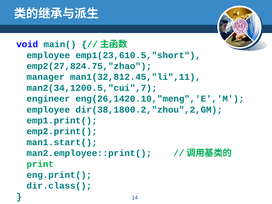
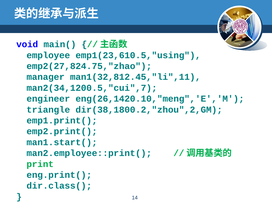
emp1(23,610.5,"short: emp1(23,610.5,"short -> emp1(23,610.5,"using
employee at (48, 110): employee -> triangle
